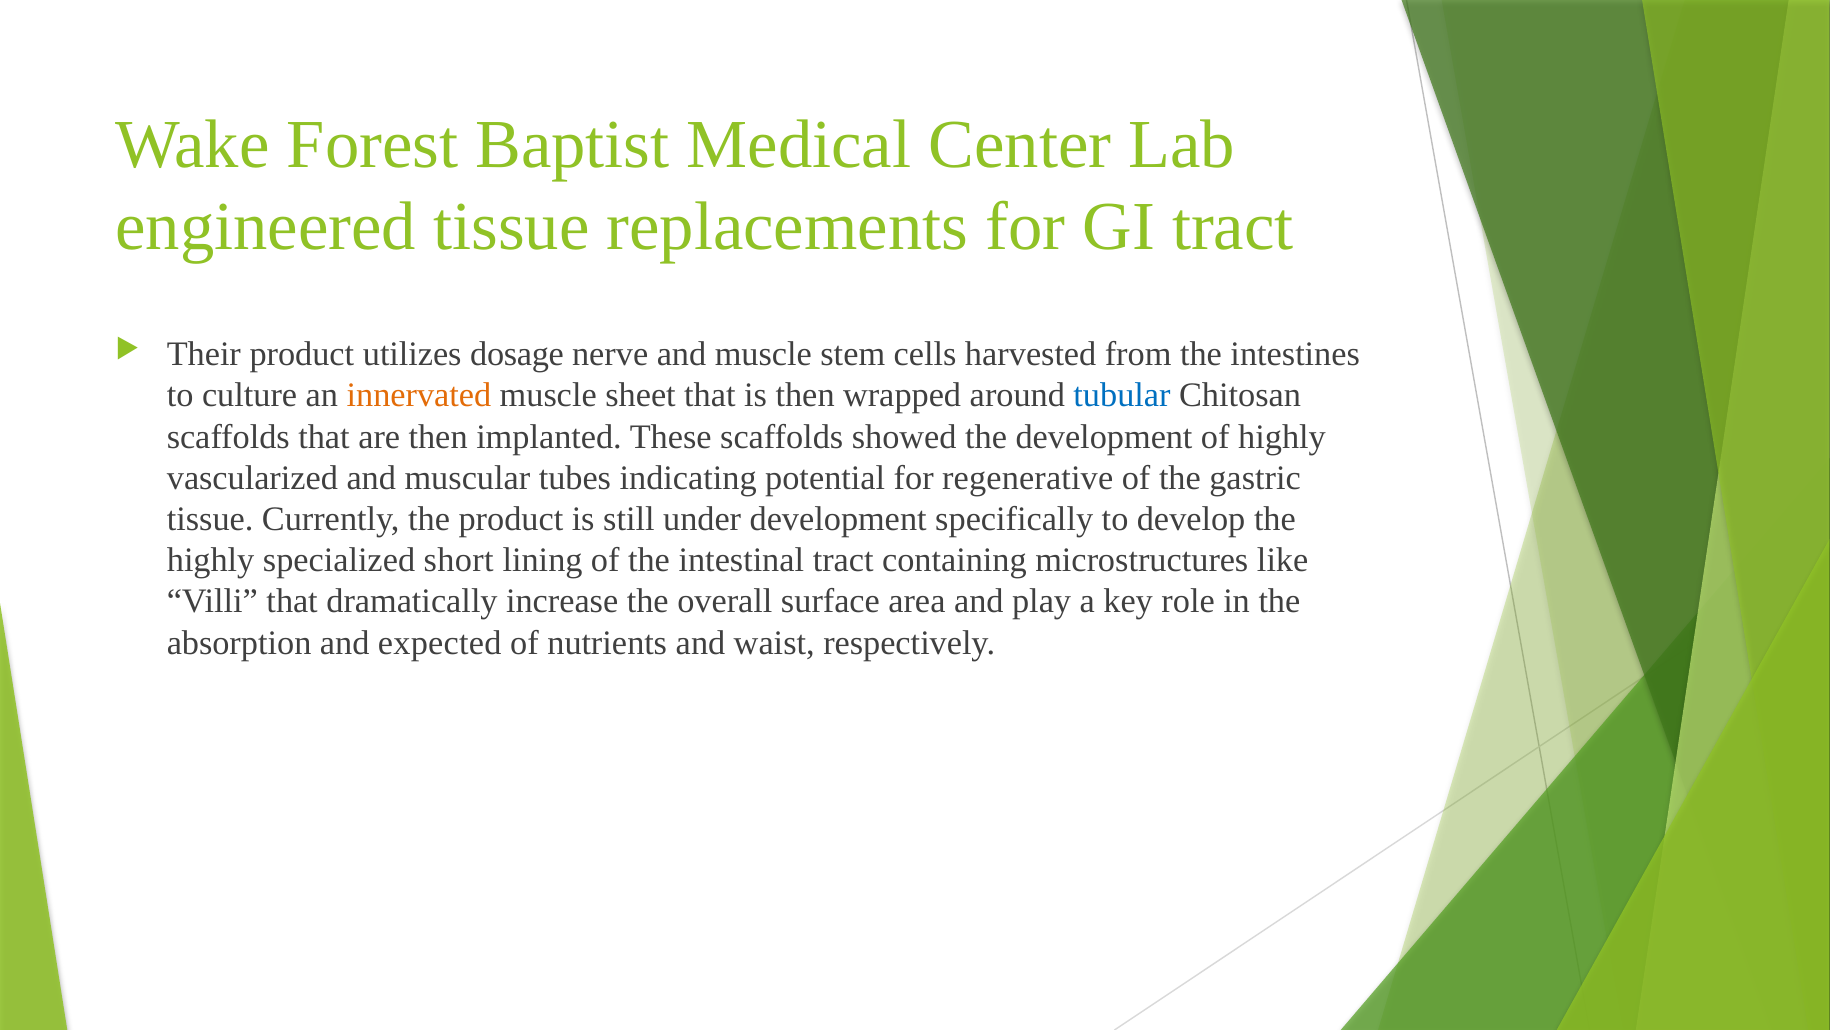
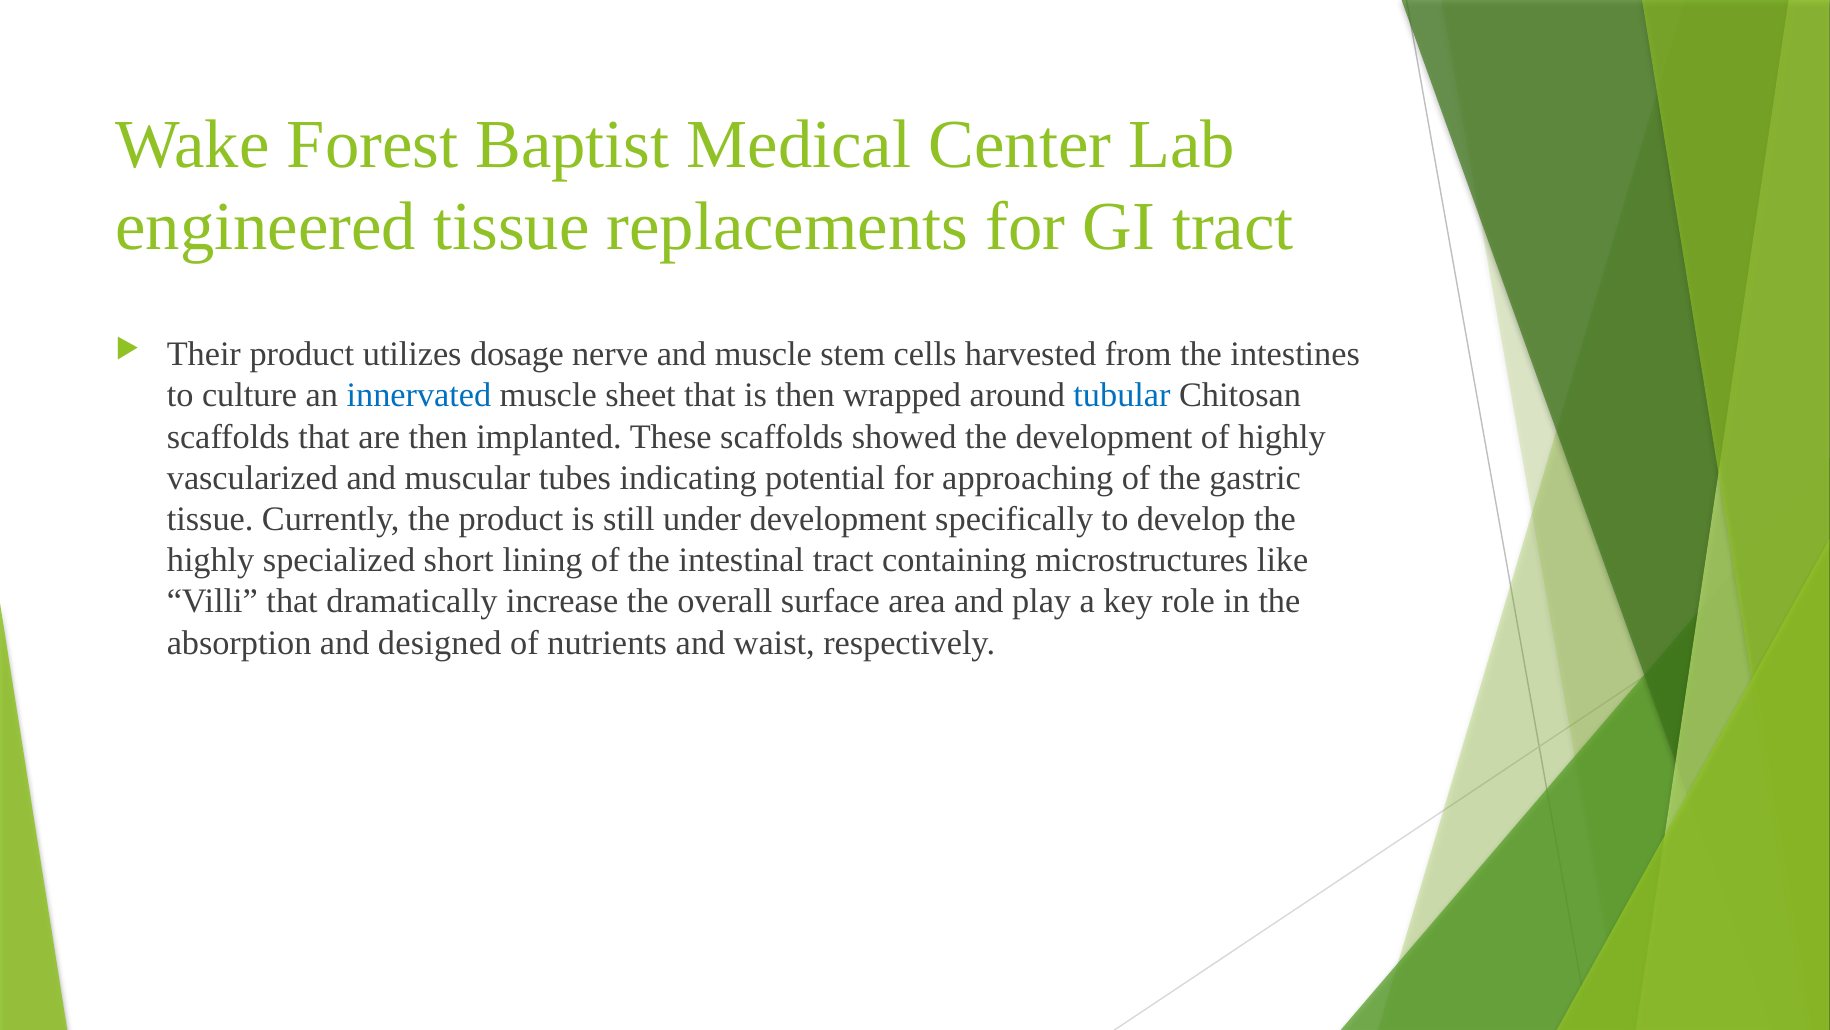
innervated colour: orange -> blue
regenerative: regenerative -> approaching
expected: expected -> designed
